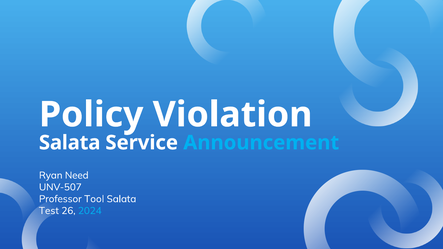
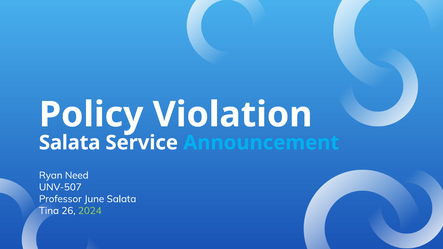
Tool: Tool -> June
Test: Test -> Tina
2024 colour: light blue -> light green
